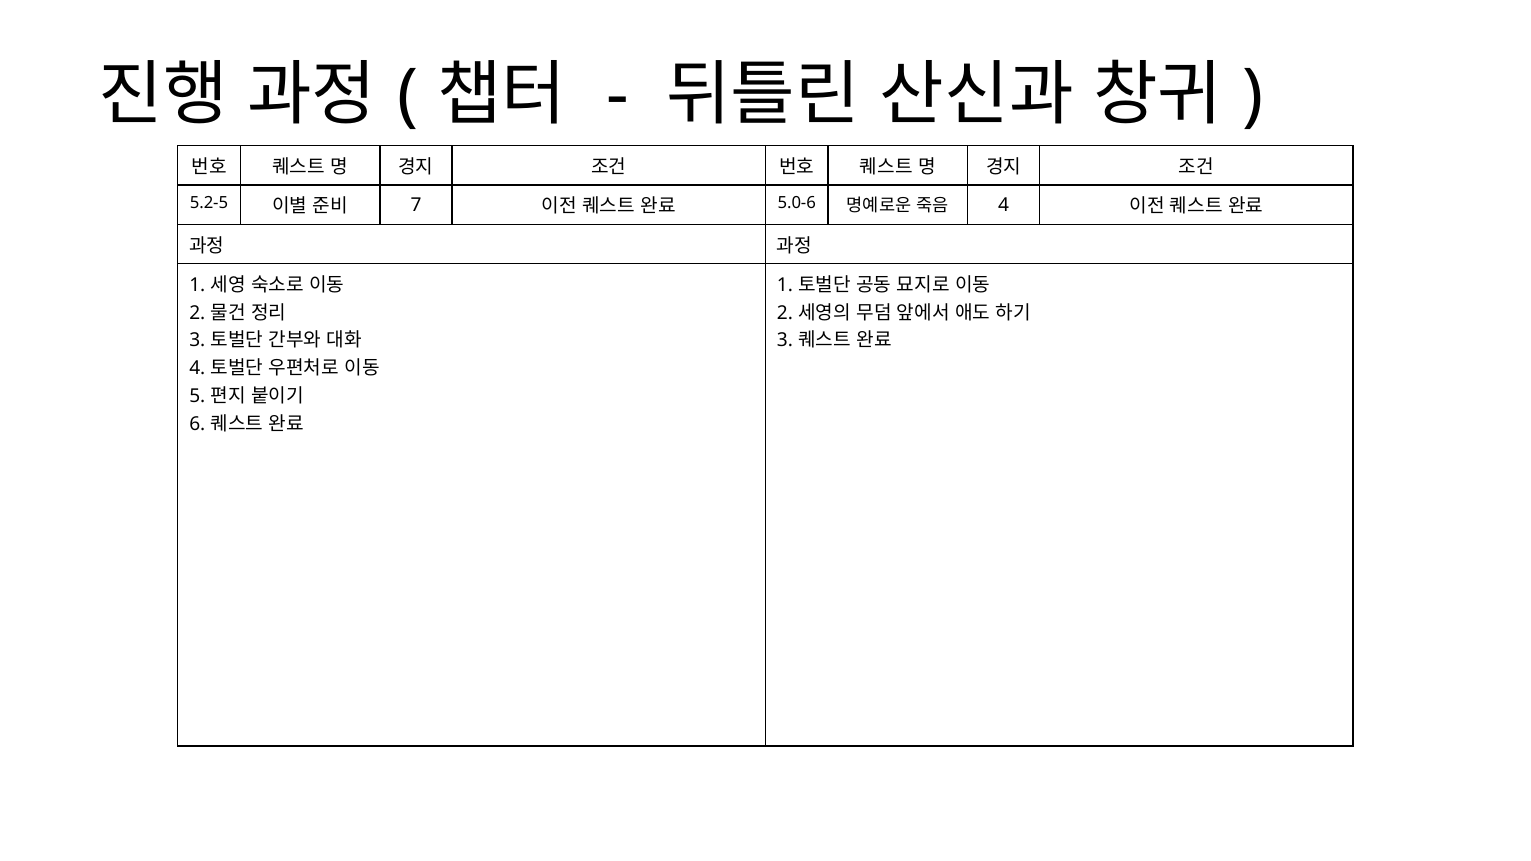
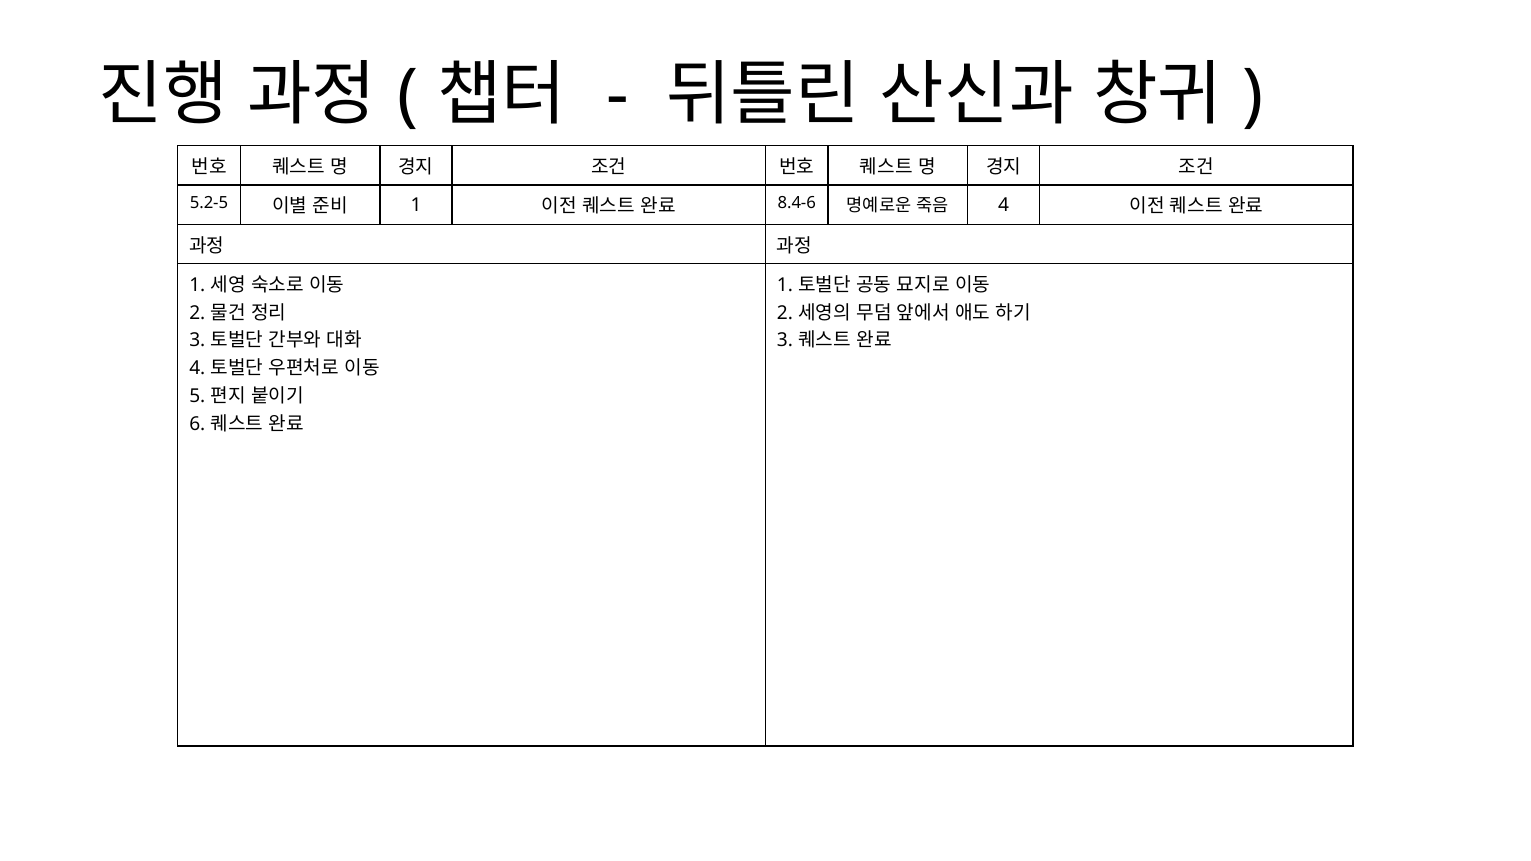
7 at (416, 205): 7 -> 1
5.0-6: 5.0-6 -> 8.4-6
